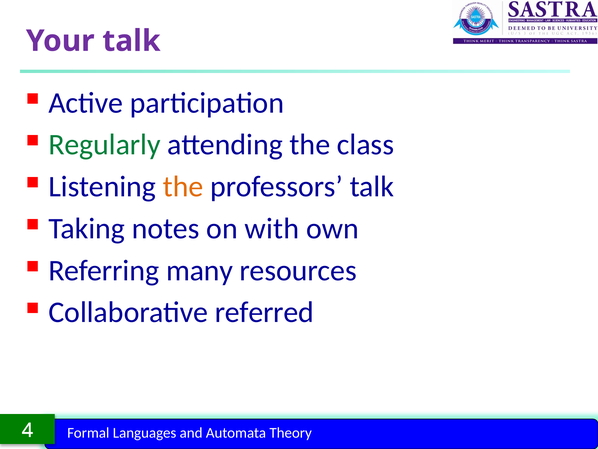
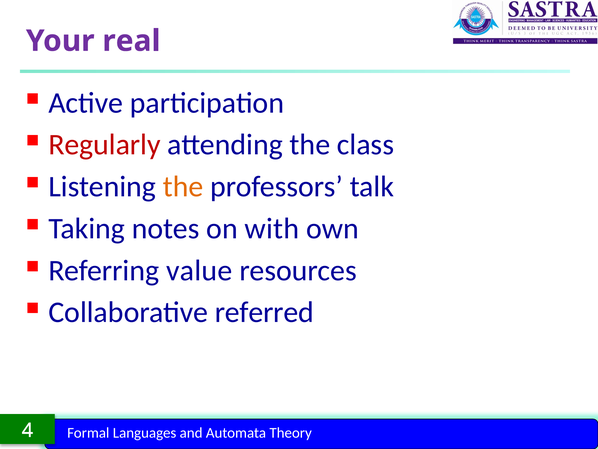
Your talk: talk -> real
Regularly colour: green -> red
many: many -> value
